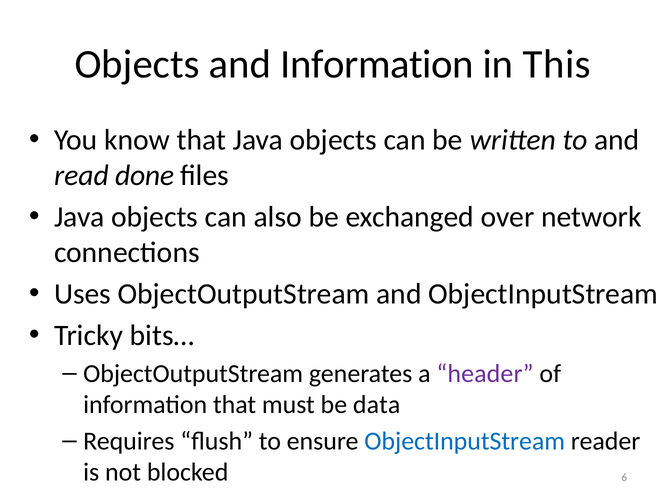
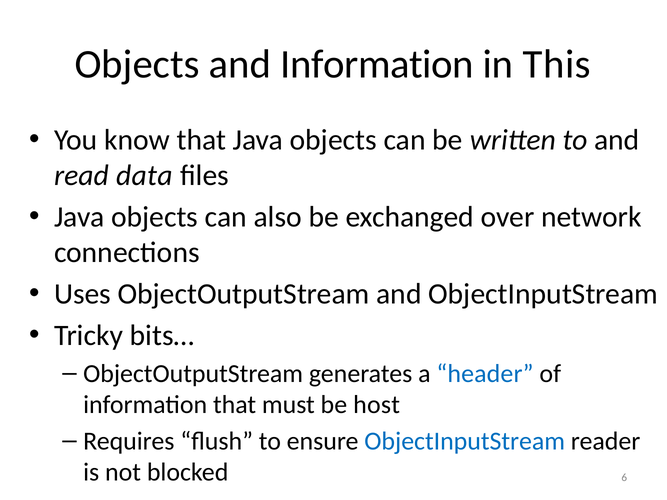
done: done -> data
header colour: purple -> blue
data: data -> host
